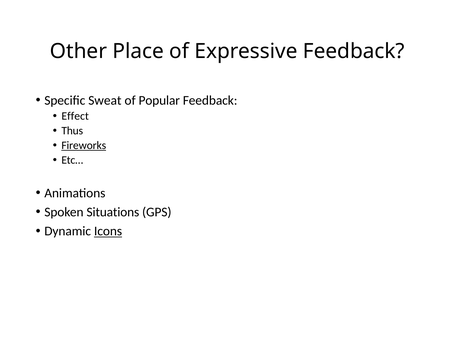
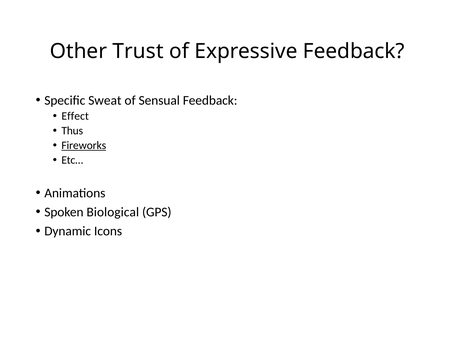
Place: Place -> Trust
Popular: Popular -> Sensual
Situations: Situations -> Biological
Icons underline: present -> none
